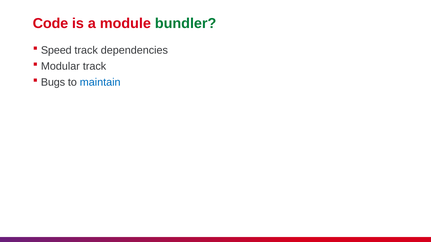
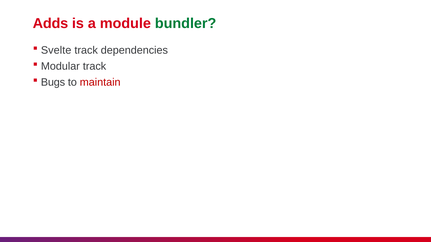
Code: Code -> Adds
Speed: Speed -> Svelte
maintain colour: blue -> red
